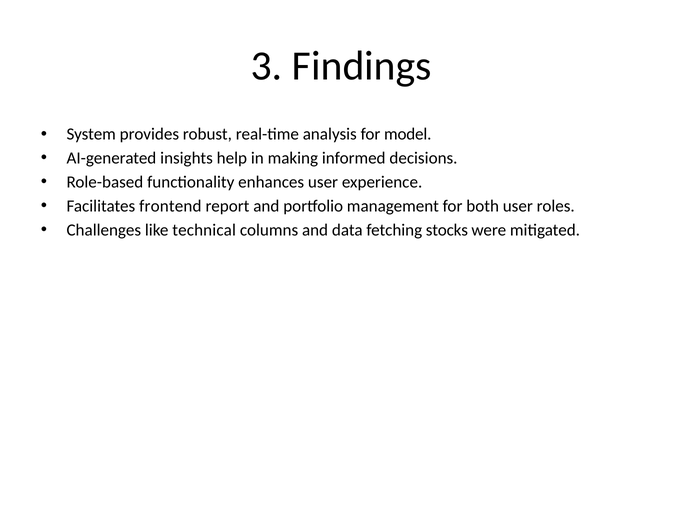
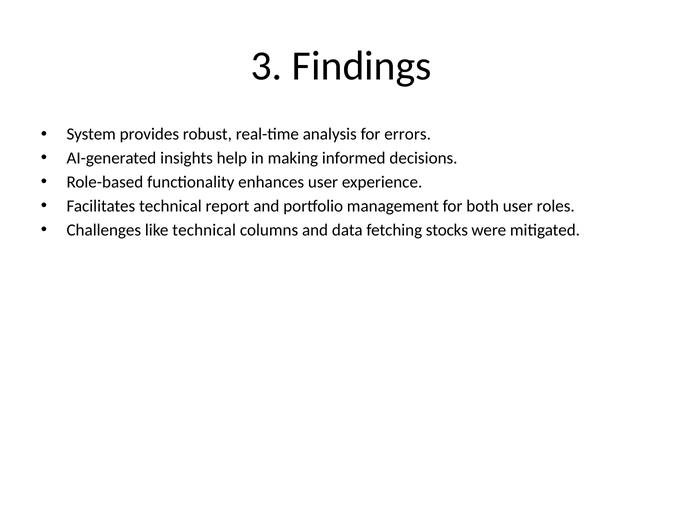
model: model -> errors
Facilitates frontend: frontend -> technical
